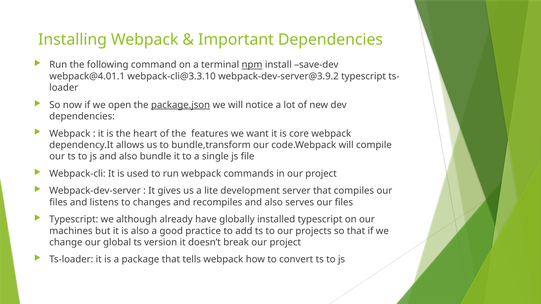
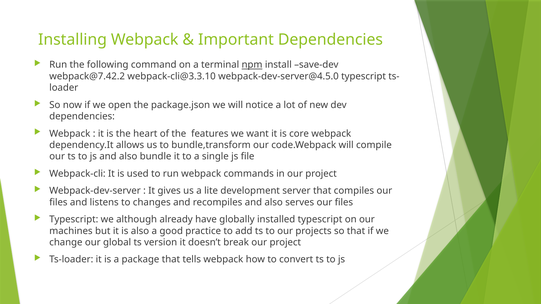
webpack@4.01.1: webpack@4.01.1 -> webpack@7.42.2
webpack-dev-server@3.9.2: webpack-dev-server@3.9.2 -> webpack-dev-server@4.5.0
package.json underline: present -> none
